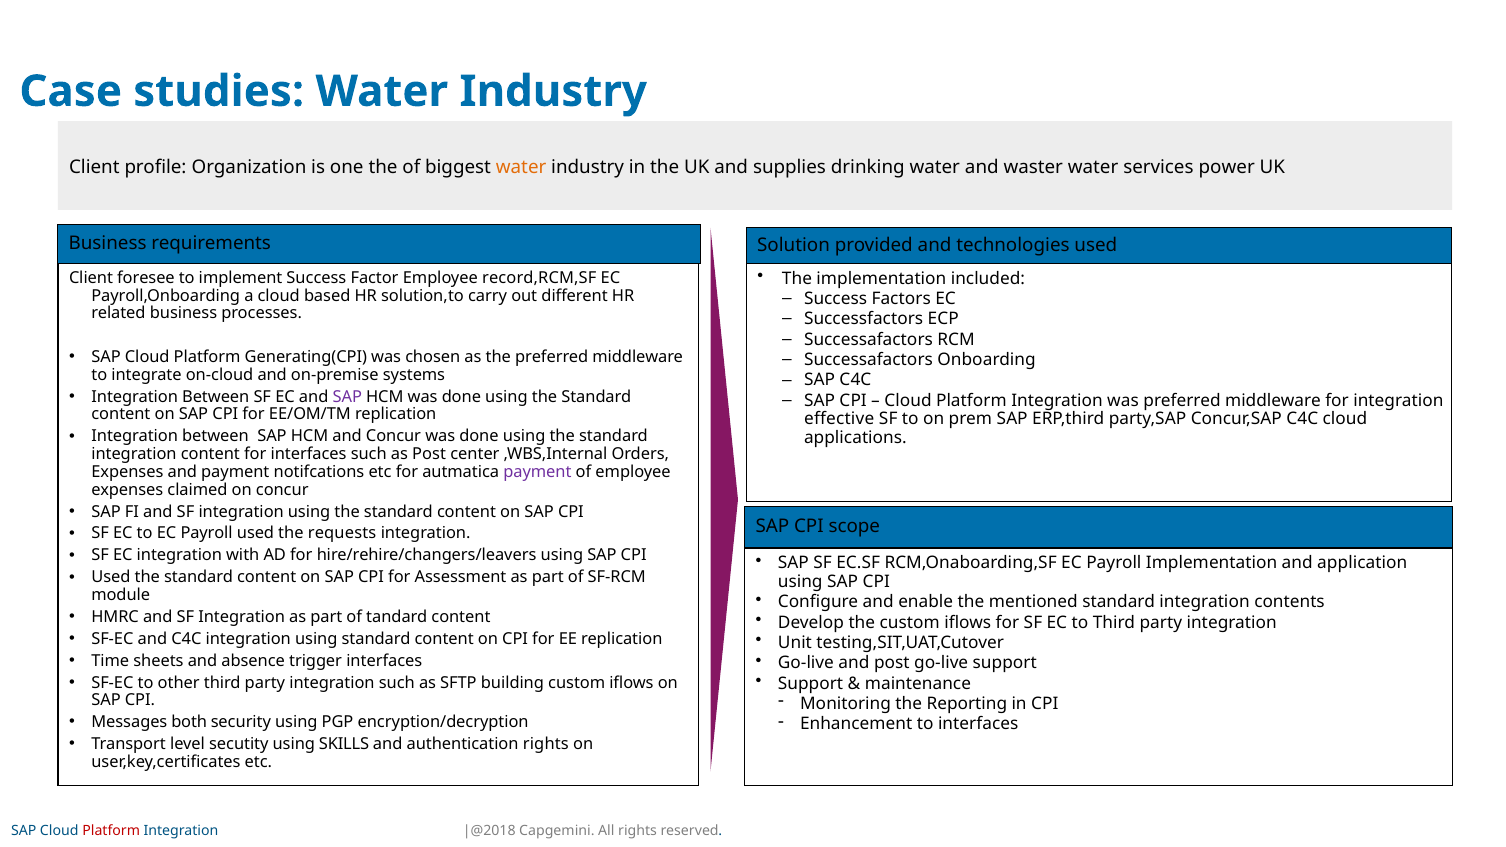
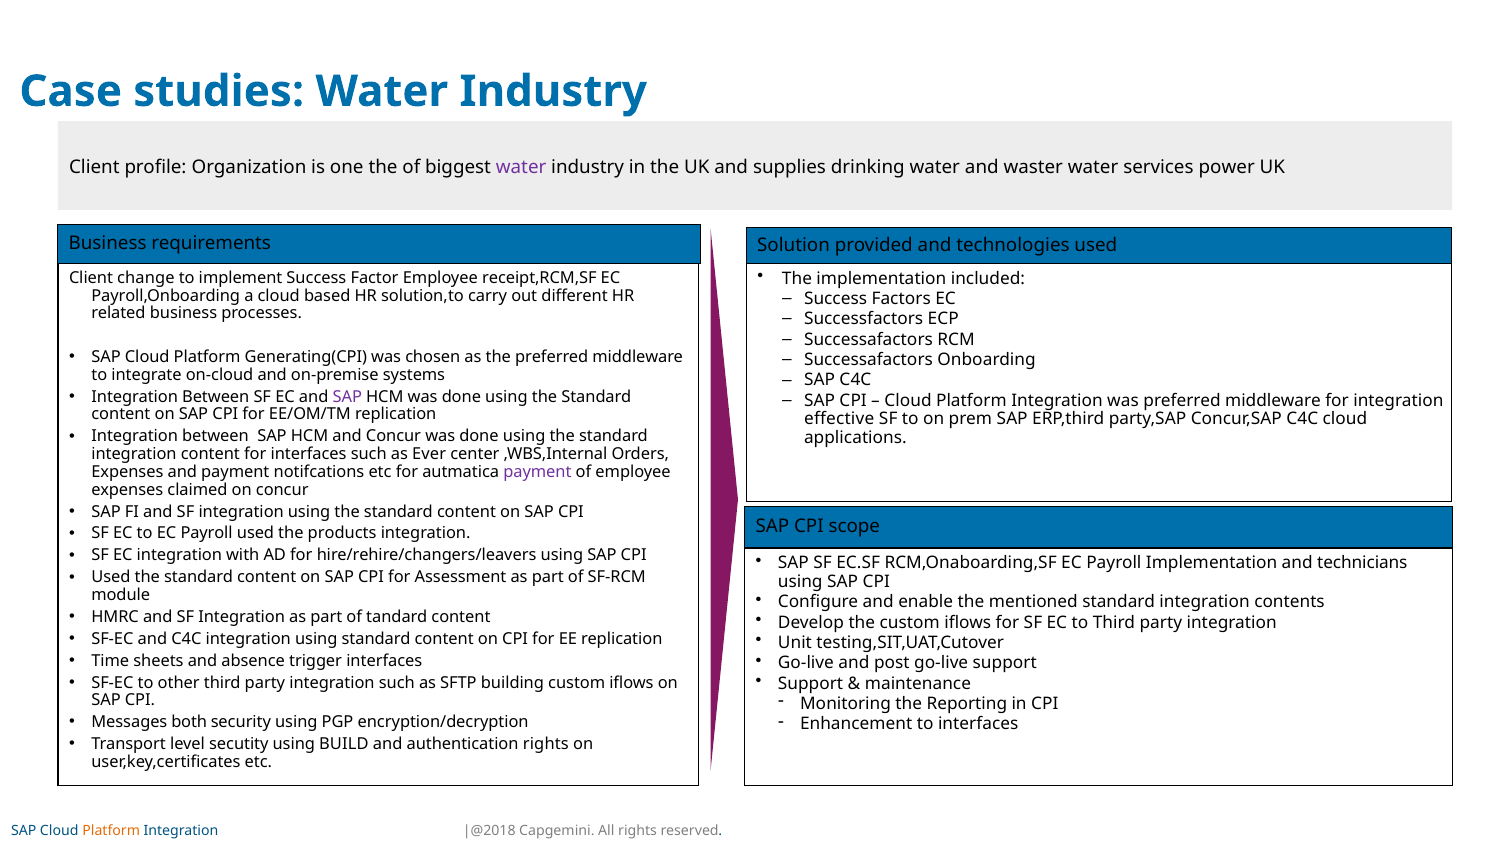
water at (521, 167) colour: orange -> purple
foresee: foresee -> change
record,RCM,SF: record,RCM,SF -> receipt,RCM,SF
as Post: Post -> Ever
requests: requests -> products
application: application -> technicians
SKILLS: SKILLS -> BUILD
Platform at (111, 831) colour: red -> orange
